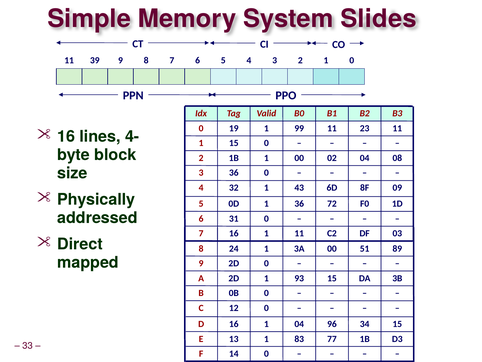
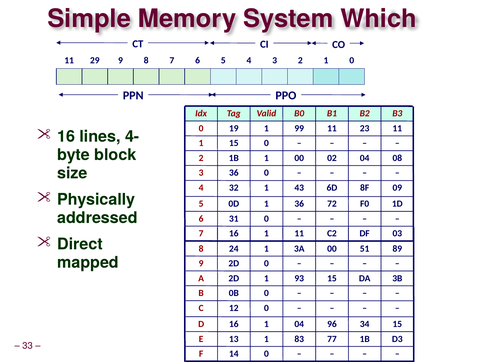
Slides: Slides -> Which
39: 39 -> 29
